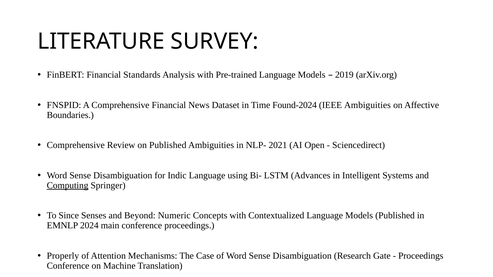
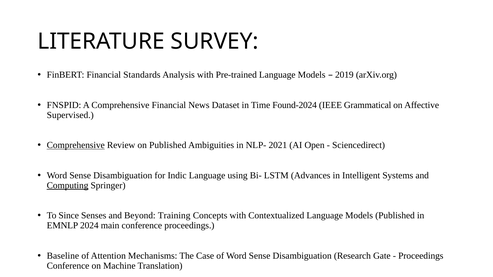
IEEE Ambiguities: Ambiguities -> Grammatical
Boundaries: Boundaries -> Supervised
Comprehensive at (76, 145) underline: none -> present
Numeric: Numeric -> Training
Properly: Properly -> Baseline
